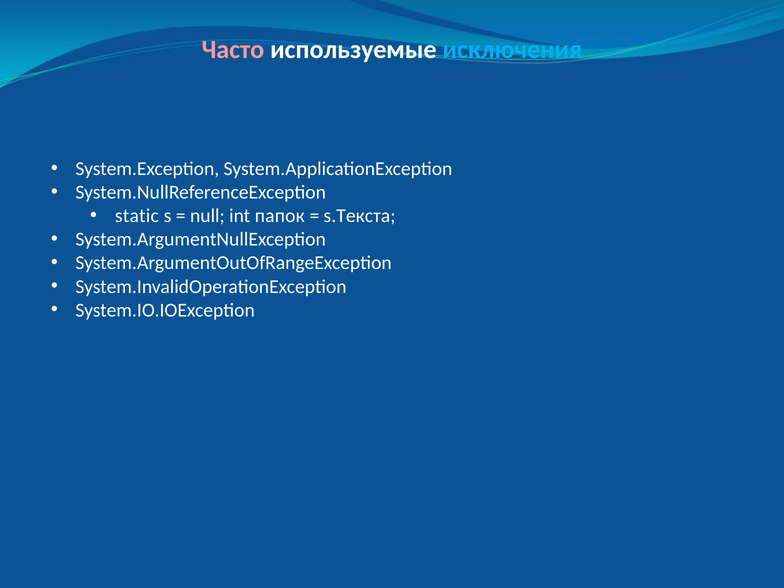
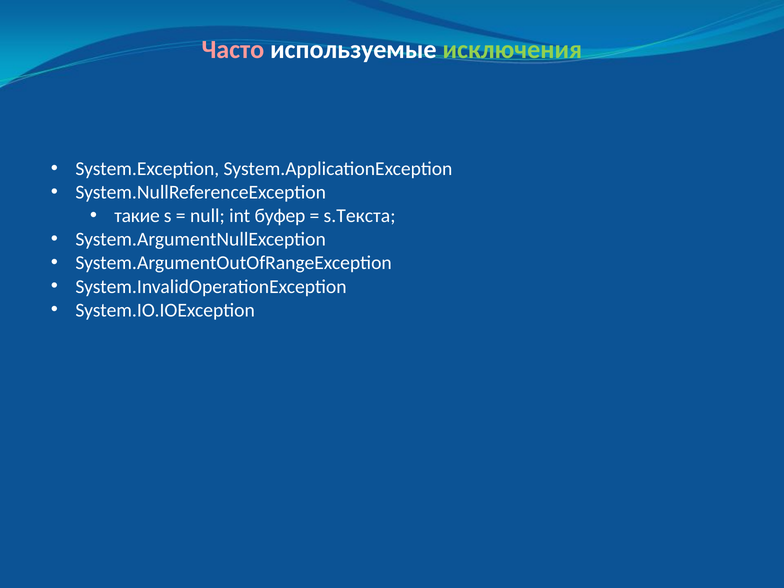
исключения colour: light blue -> light green
static: static -> такие
папок: папок -> буфер
